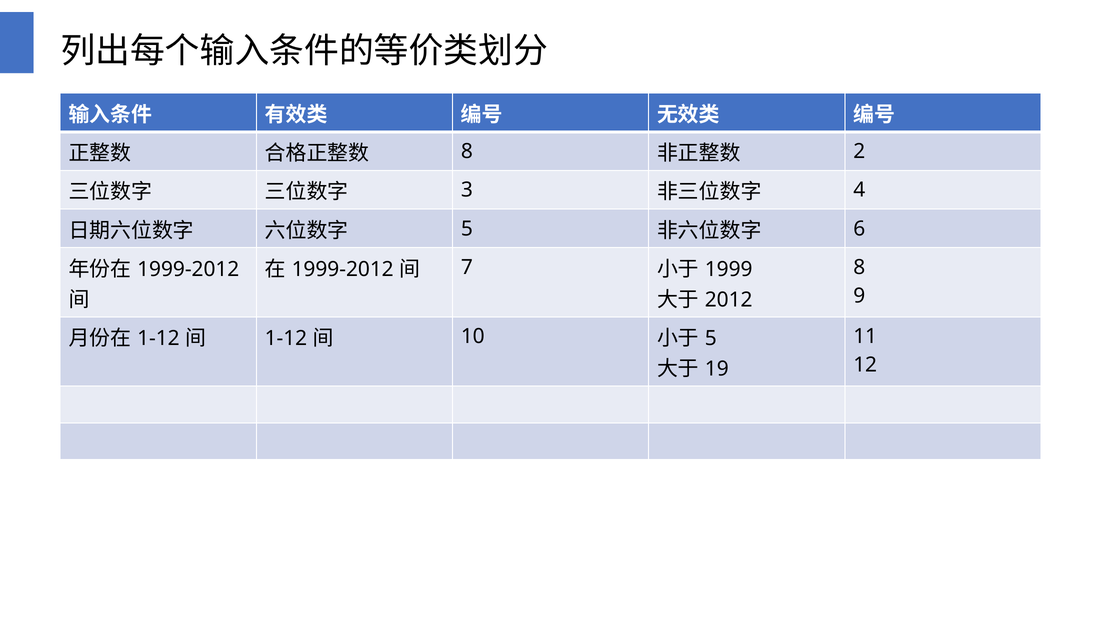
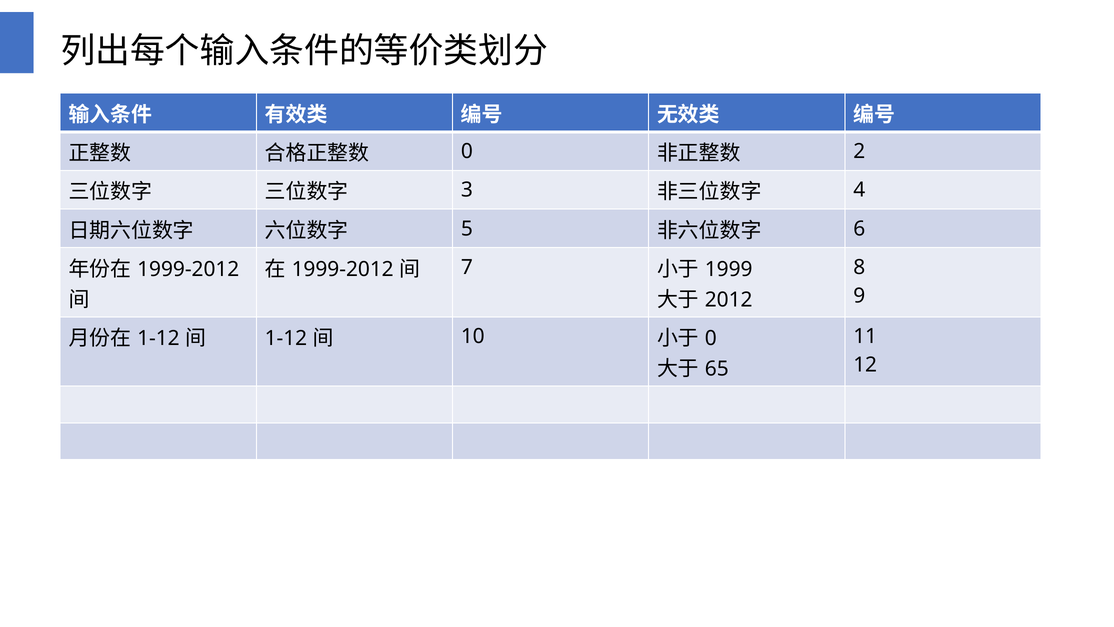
8 at (467, 151): 8 -> 0
5 at (711, 338): 5 -> 0
19: 19 -> 65
